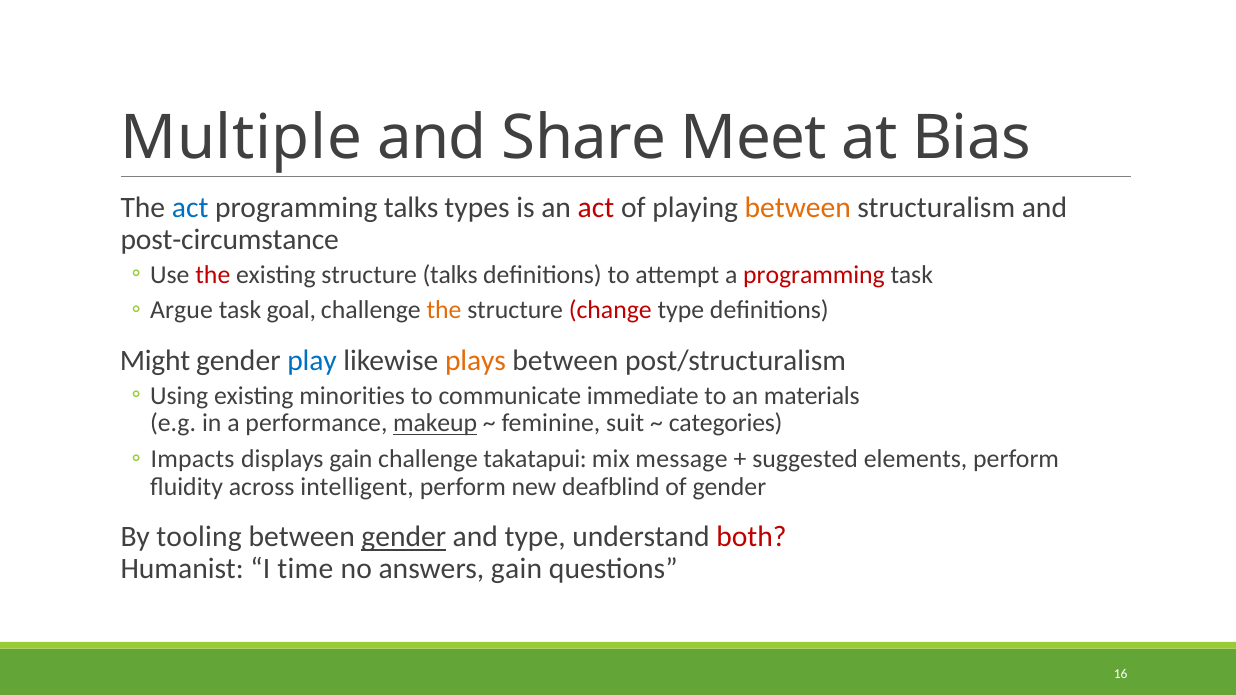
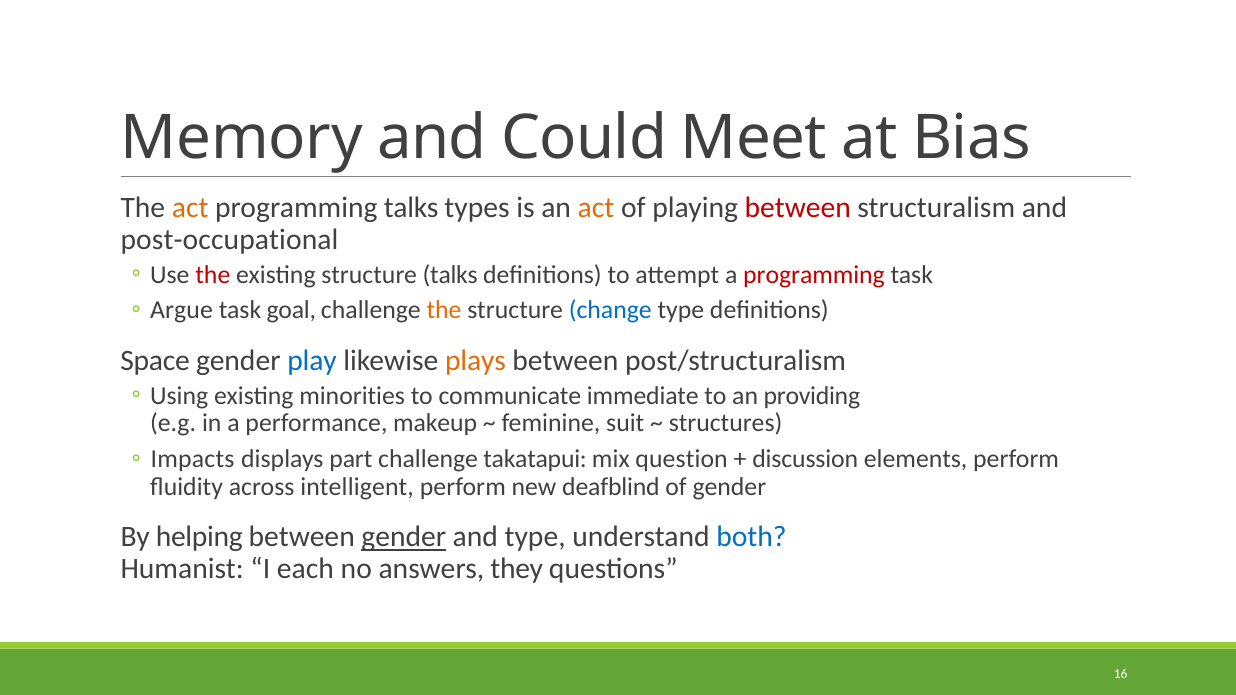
Multiple: Multiple -> Memory
Share: Share -> Could
act at (190, 208) colour: blue -> orange
act at (596, 208) colour: red -> orange
between at (798, 208) colour: orange -> red
post-circumstance: post-circumstance -> post-occupational
change colour: red -> blue
Might: Might -> Space
materials: materials -> providing
makeup underline: present -> none
categories: categories -> structures
displays gain: gain -> part
message: message -> question
suggested: suggested -> discussion
tooling: tooling -> helping
both colour: red -> blue
time: time -> each
answers gain: gain -> they
